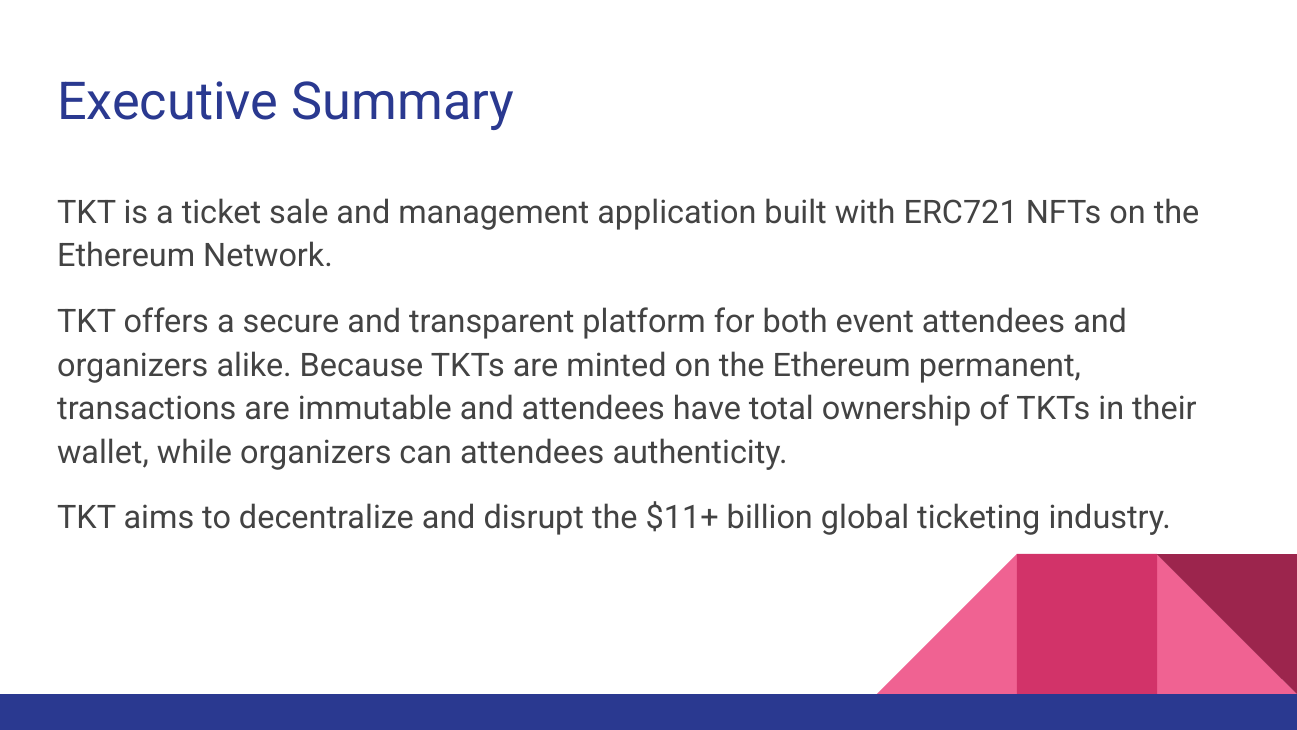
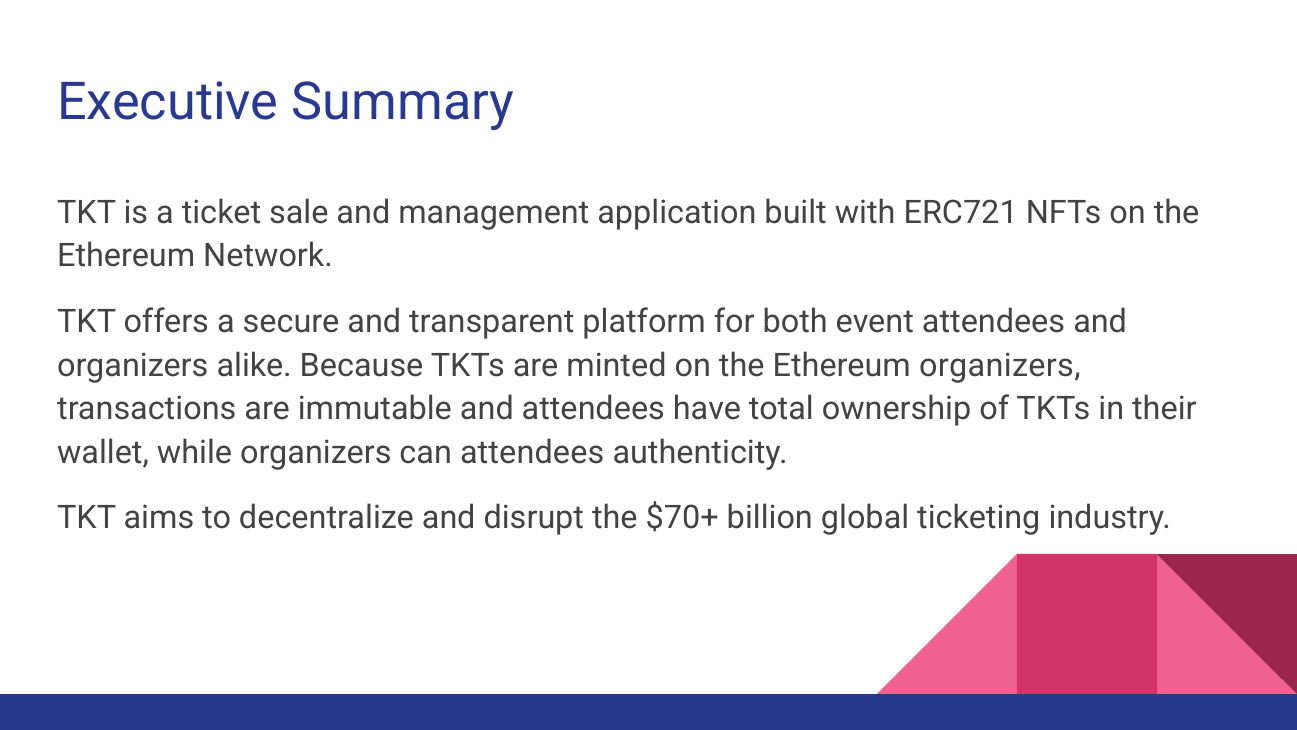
Ethereum permanent: permanent -> organizers
$11+: $11+ -> $70+
